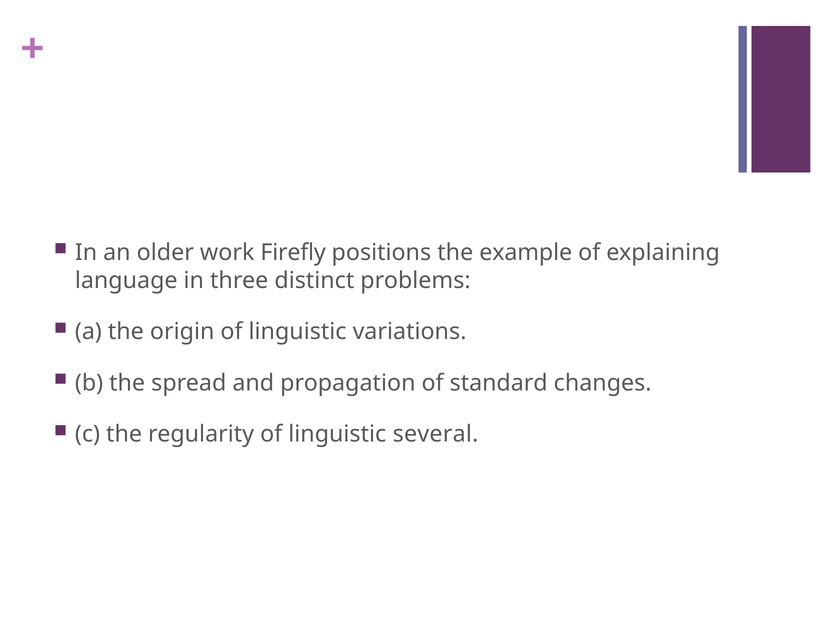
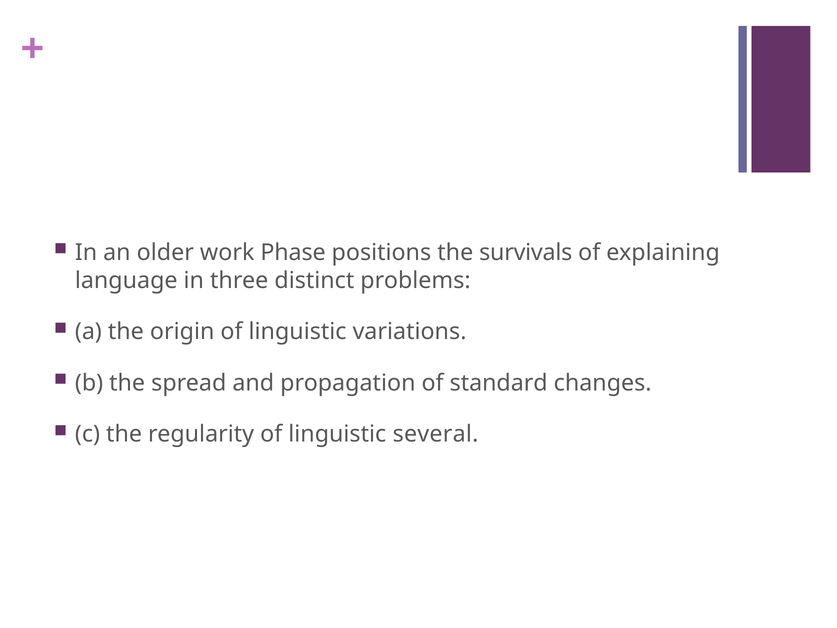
Firefly: Firefly -> Phase
example: example -> survivals
